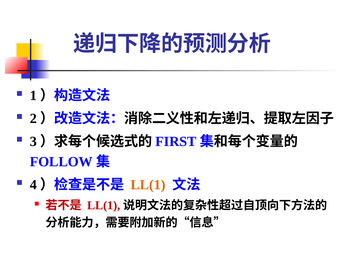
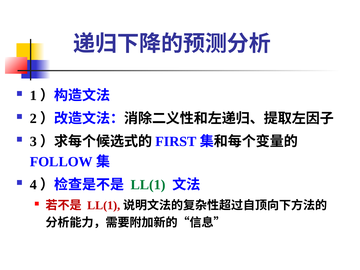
LL(1 colour: orange -> green
